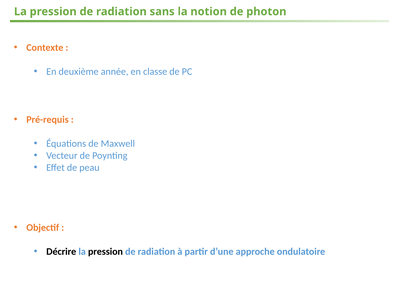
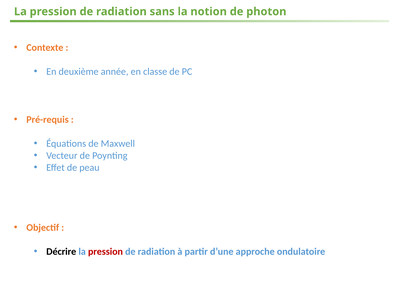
pression at (105, 251) colour: black -> red
